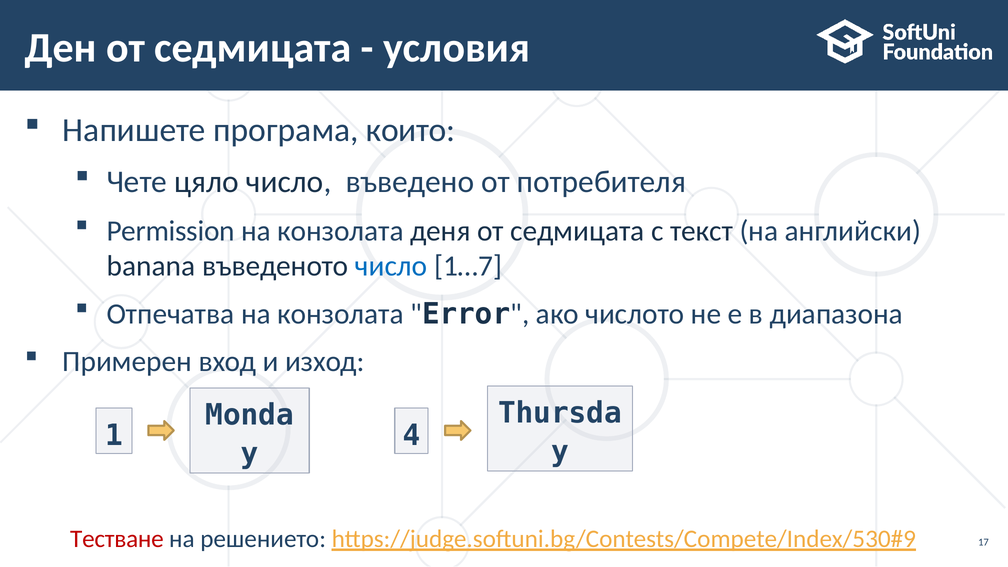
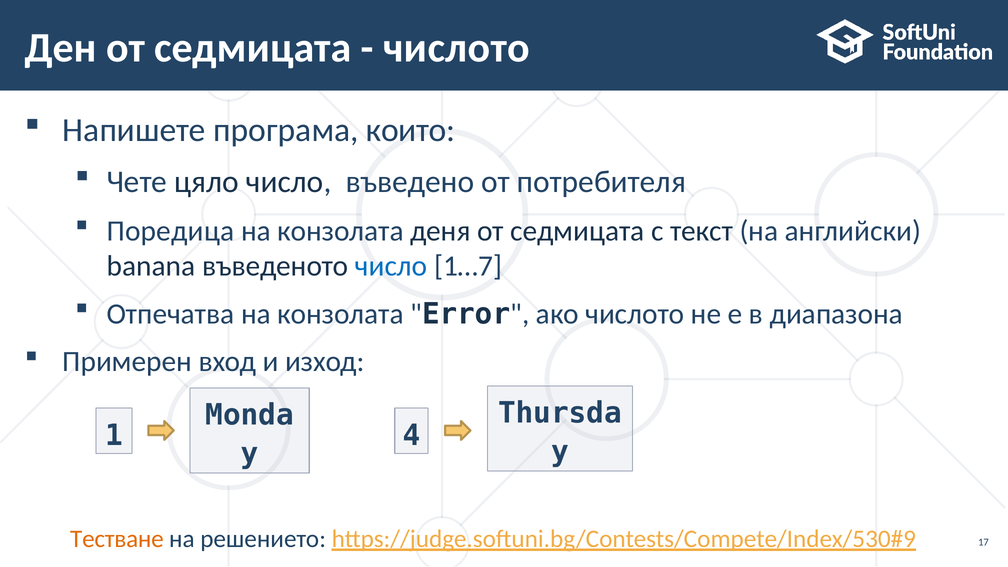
условия at (457, 48): условия -> числото
Permission: Permission -> Поредица
Тестване colour: red -> orange
